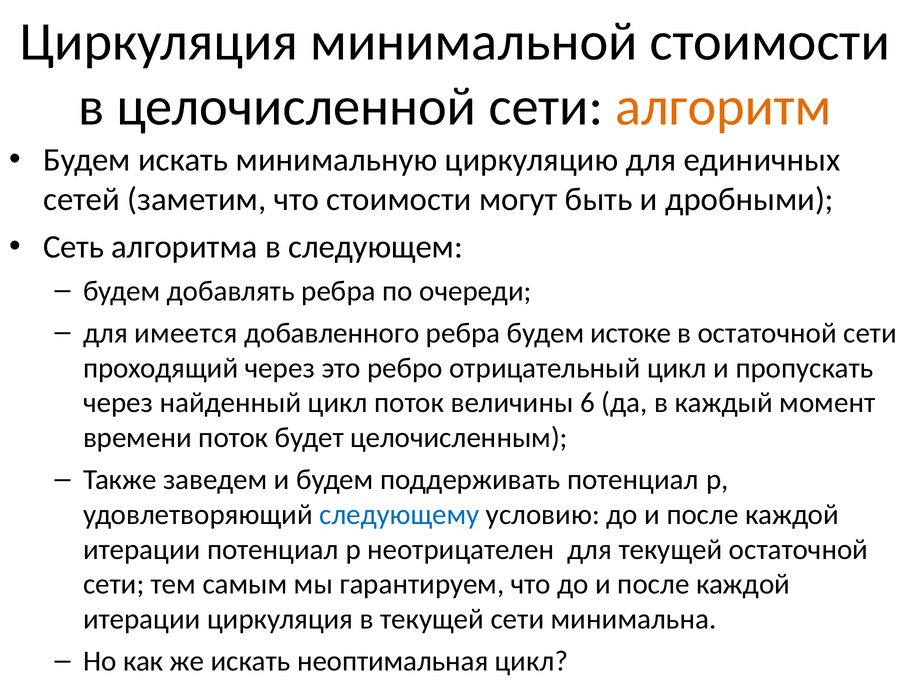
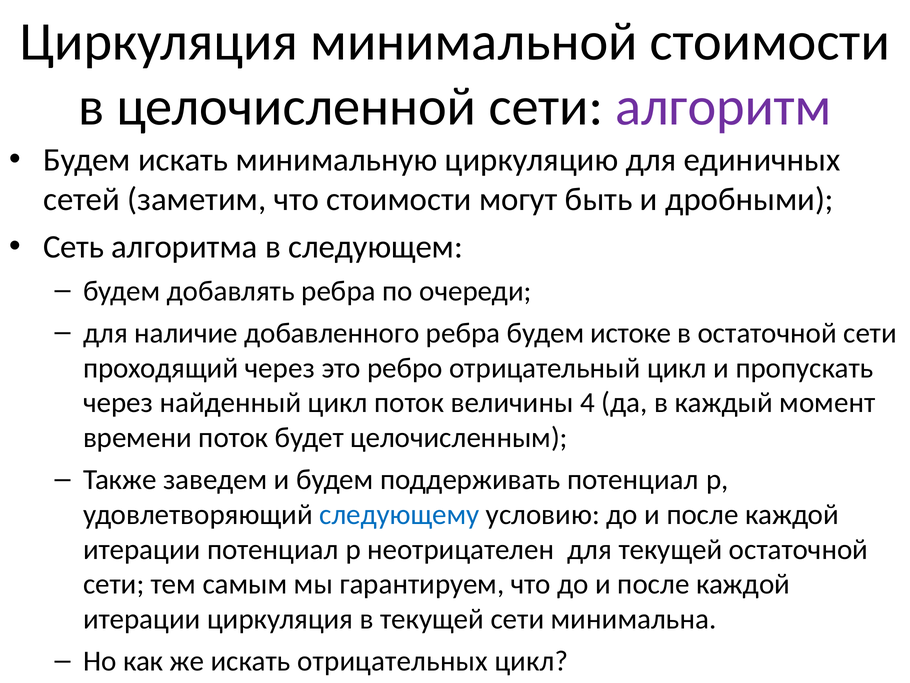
алгоритм colour: orange -> purple
имеется: имеется -> наличие
6: 6 -> 4
неоптимальная: неоптимальная -> отрицательных
